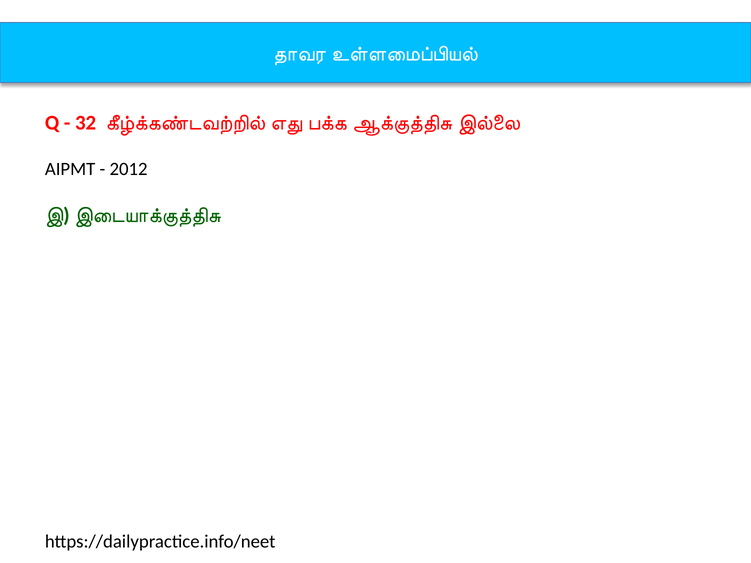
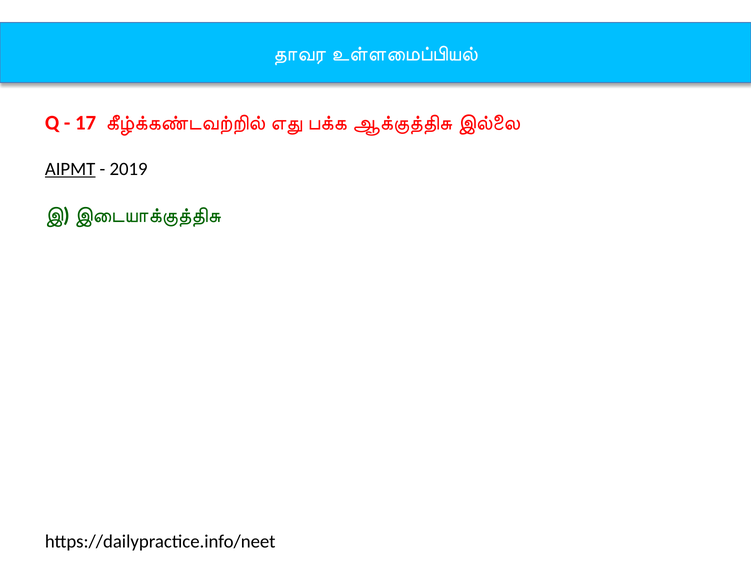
32: 32 -> 17
AIPMT underline: none -> present
2012: 2012 -> 2019
